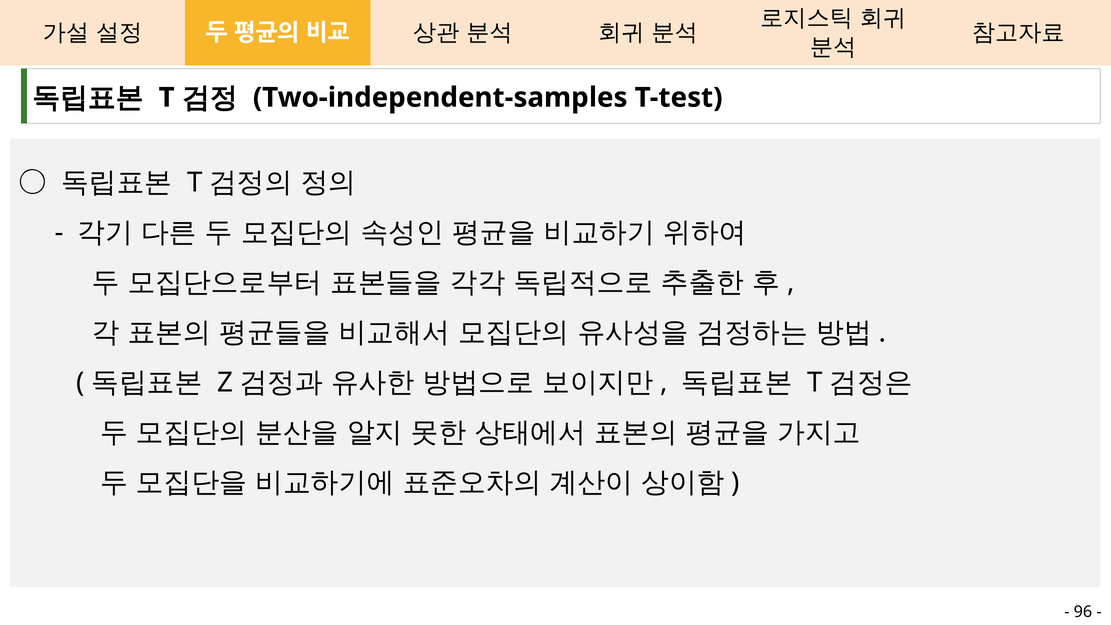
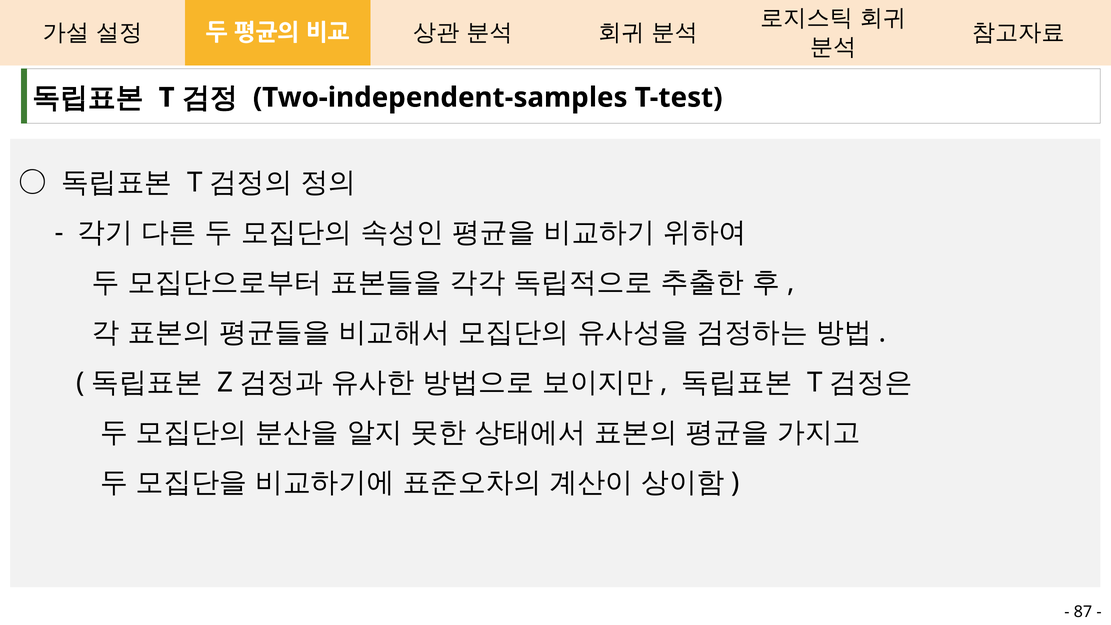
96: 96 -> 87
